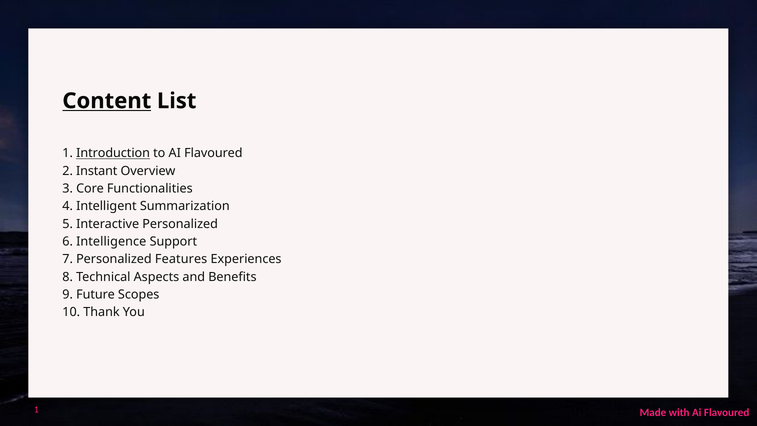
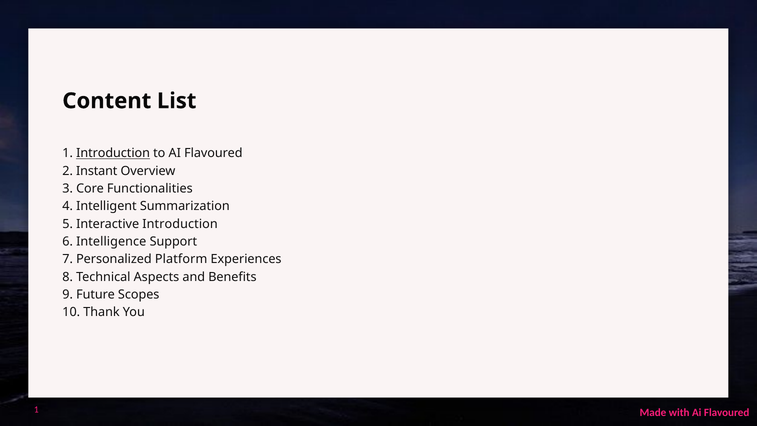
Content underline: present -> none
Interactive Personalized: Personalized -> Introduction
Features: Features -> Platform
